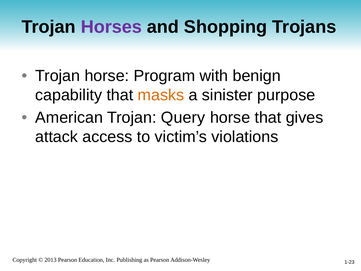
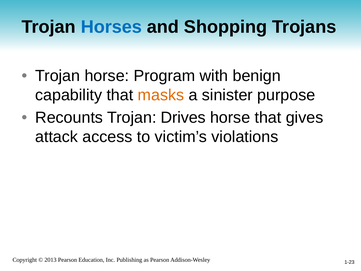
Horses colour: purple -> blue
American: American -> Recounts
Query: Query -> Drives
